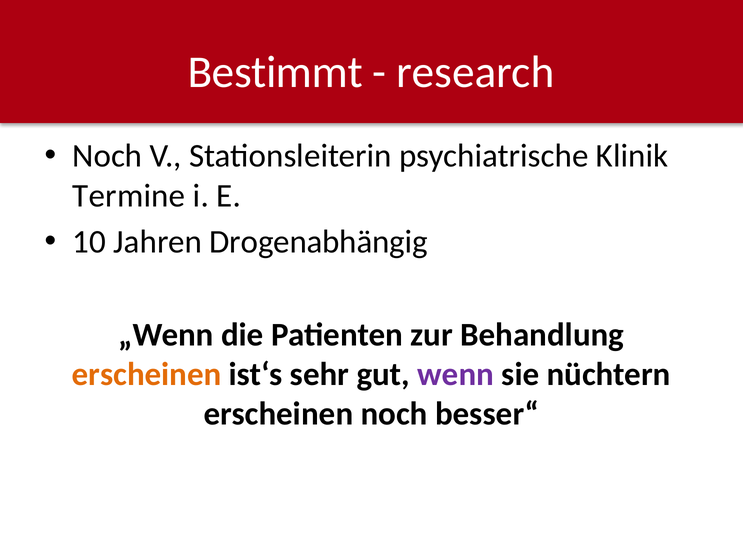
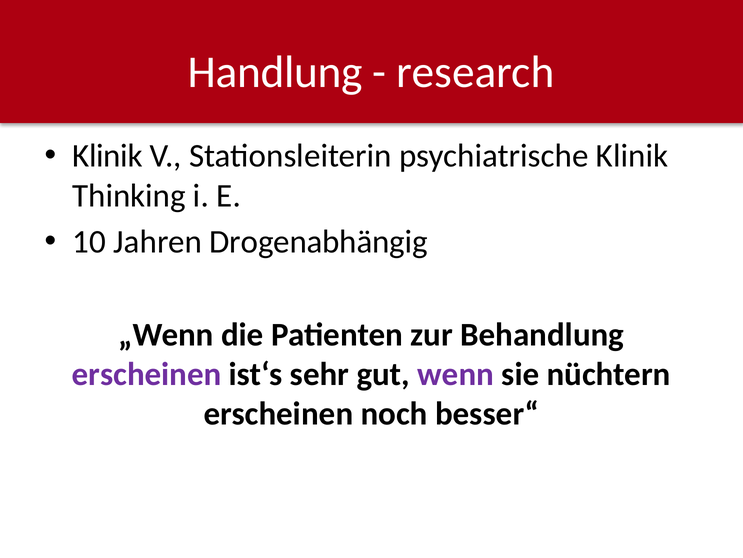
Bestimmt: Bestimmt -> Handlung
Noch at (107, 156): Noch -> Klinik
Termine: Termine -> Thinking
erscheinen at (147, 374) colour: orange -> purple
